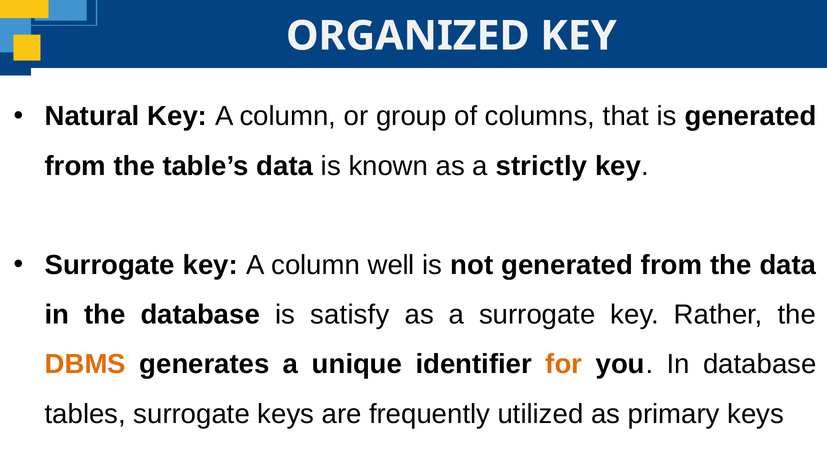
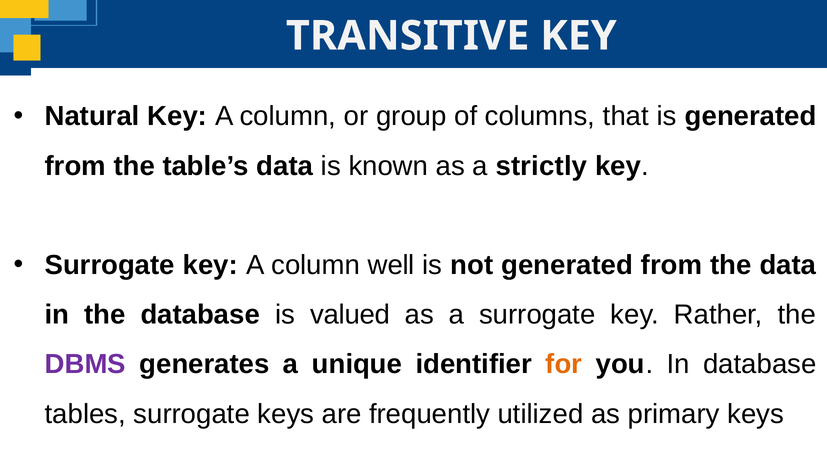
ORGANIZED: ORGANIZED -> TRANSITIVE
satisfy: satisfy -> valued
DBMS colour: orange -> purple
